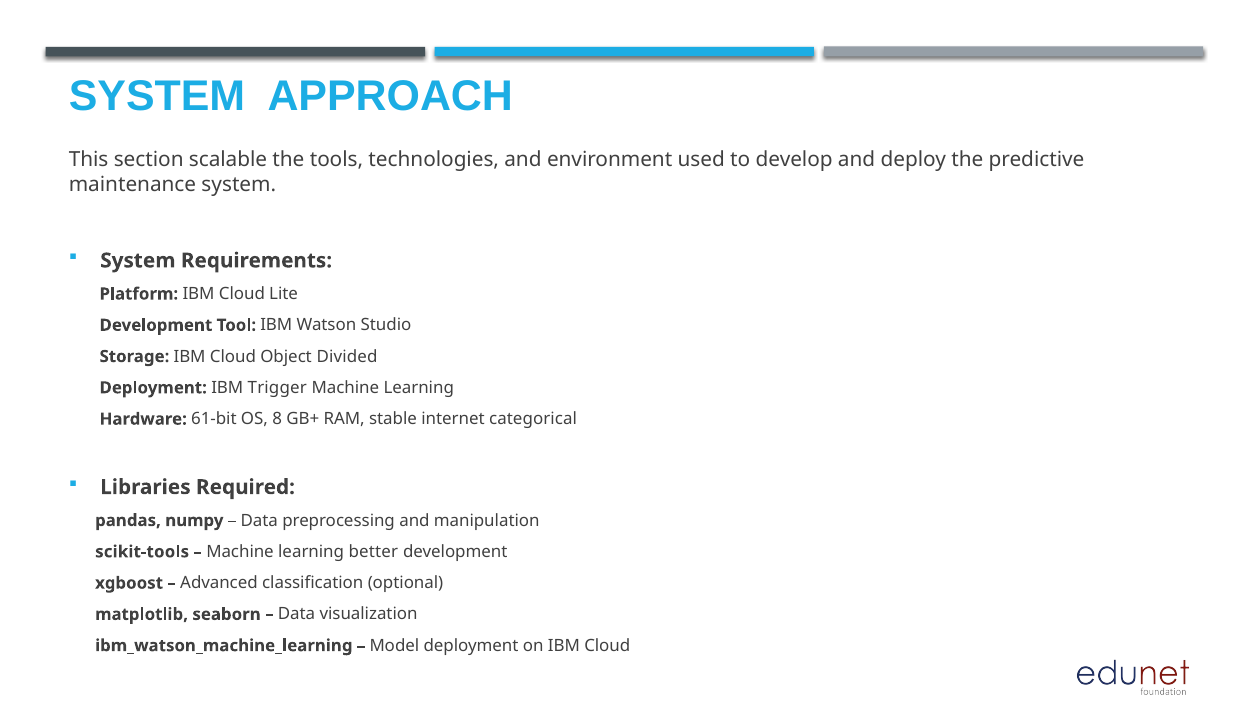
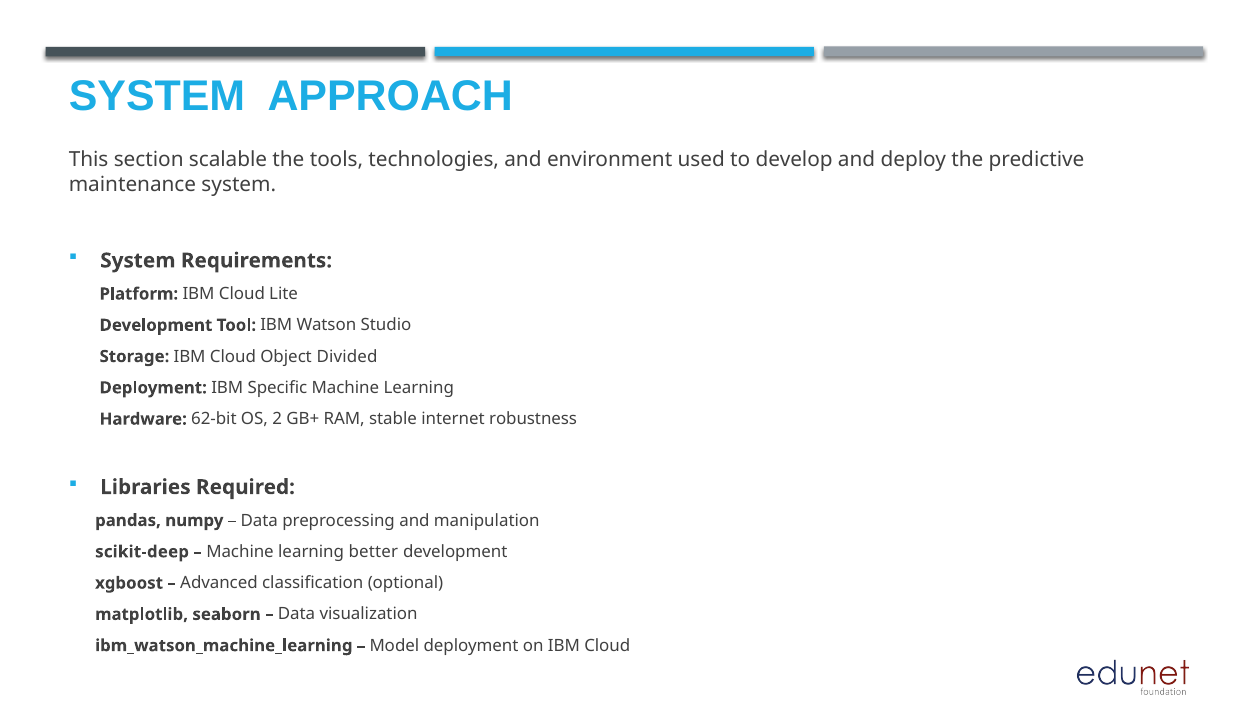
Trigger: Trigger -> Specific
61-bit: 61-bit -> 62-bit
8: 8 -> 2
categorical: categorical -> robustness
scikit-tools: scikit-tools -> scikit-deep
